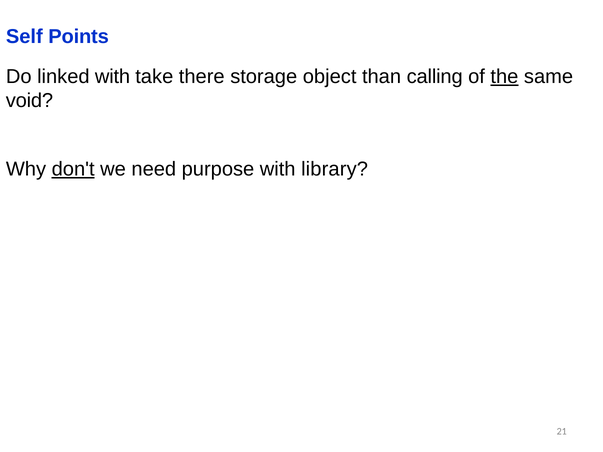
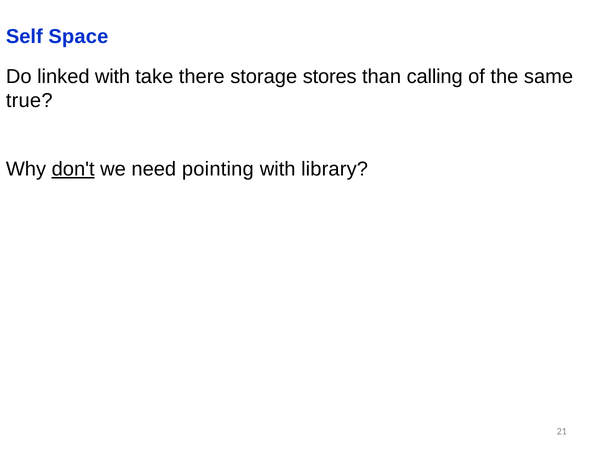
Points: Points -> Space
object: object -> stores
the underline: present -> none
void: void -> true
purpose: purpose -> pointing
